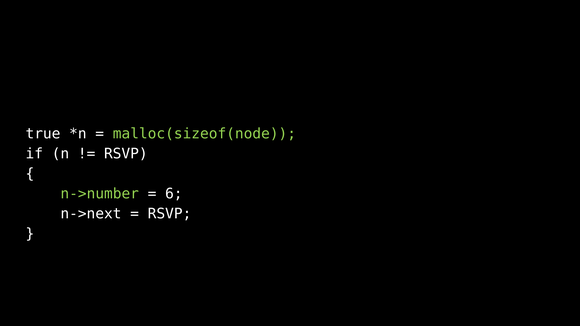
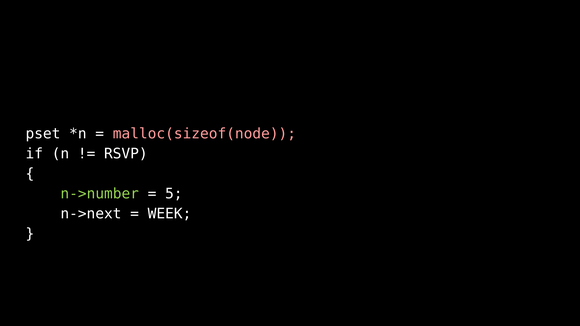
true: true -> pset
malloc(sizeof(node colour: light green -> pink
6: 6 -> 5
RSVP at (170, 214): RSVP -> WEEK
